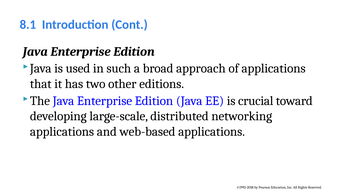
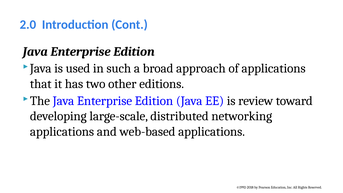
8.1: 8.1 -> 2.0
crucial: crucial -> review
